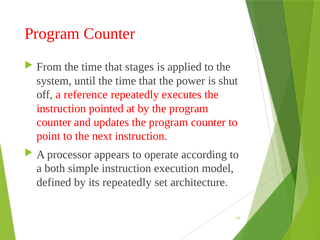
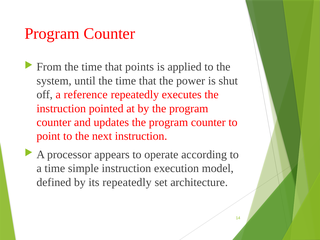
stages: stages -> points
a both: both -> time
